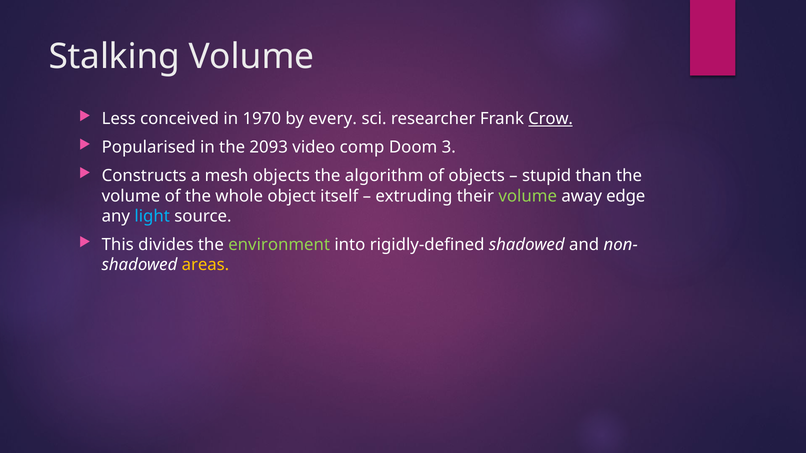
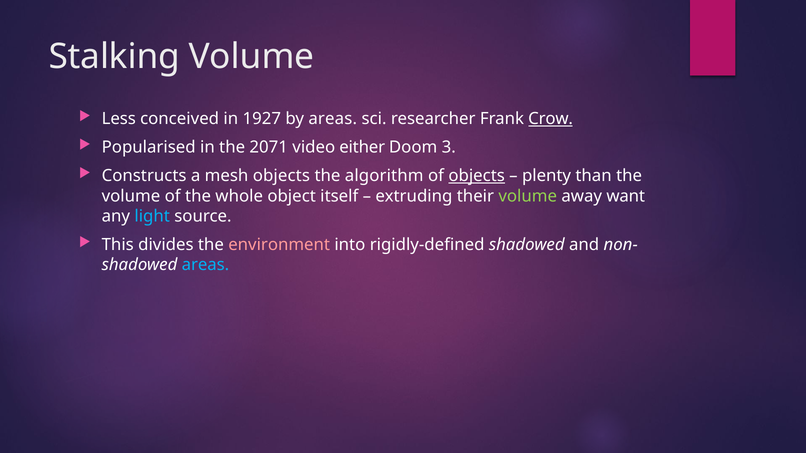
1970: 1970 -> 1927
by every: every -> areas
2093: 2093 -> 2071
comp: comp -> either
objects at (477, 176) underline: none -> present
stupid: stupid -> plenty
edge: edge -> want
environment colour: light green -> pink
areas at (205, 265) colour: yellow -> light blue
